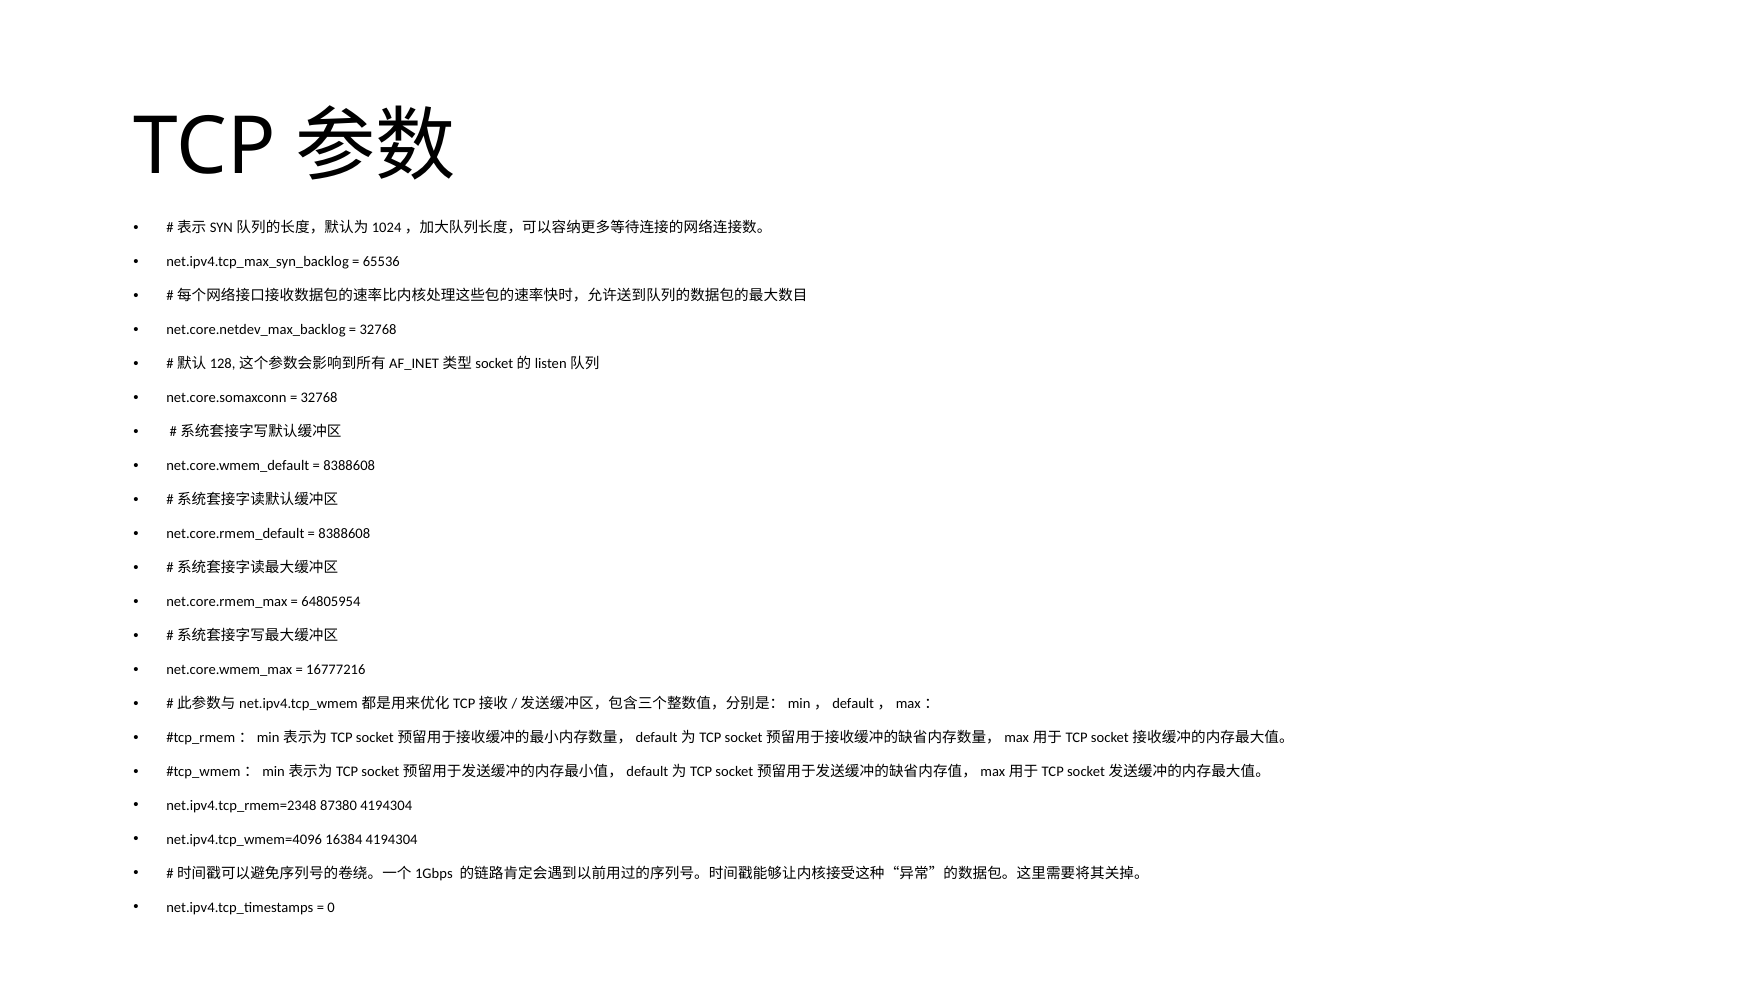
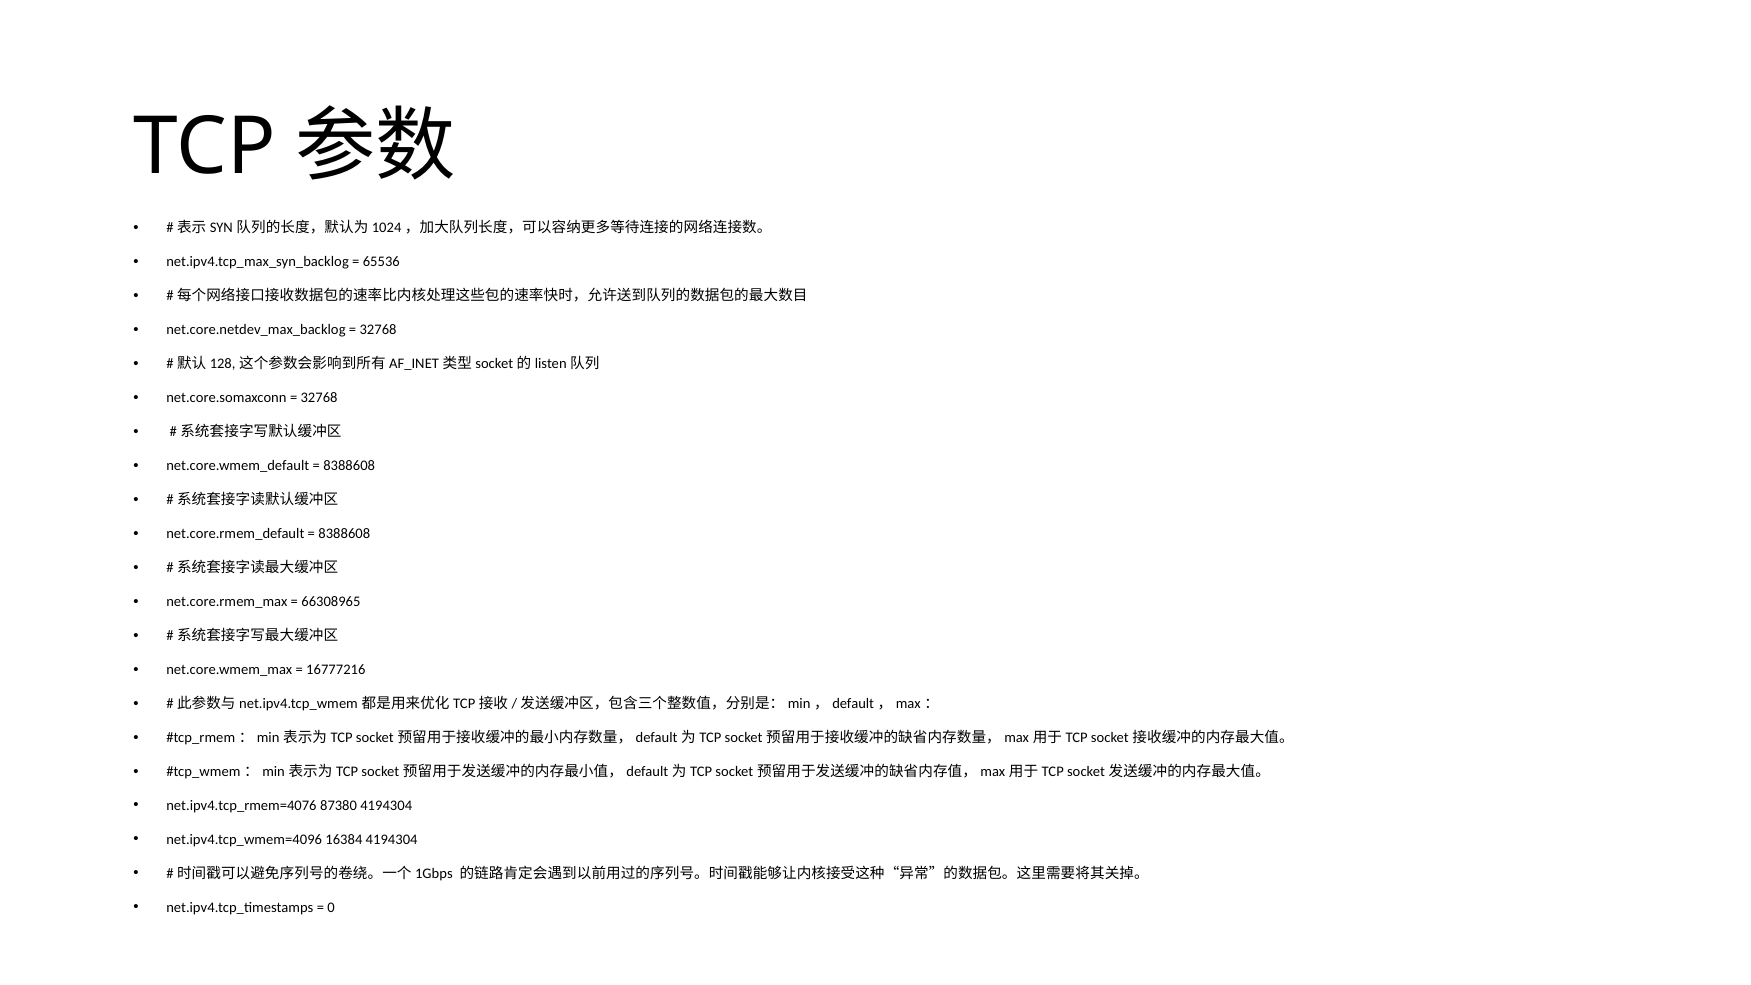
64805954: 64805954 -> 66308965
net.ipv4.tcp_rmem=2348: net.ipv4.tcp_rmem=2348 -> net.ipv4.tcp_rmem=4076
